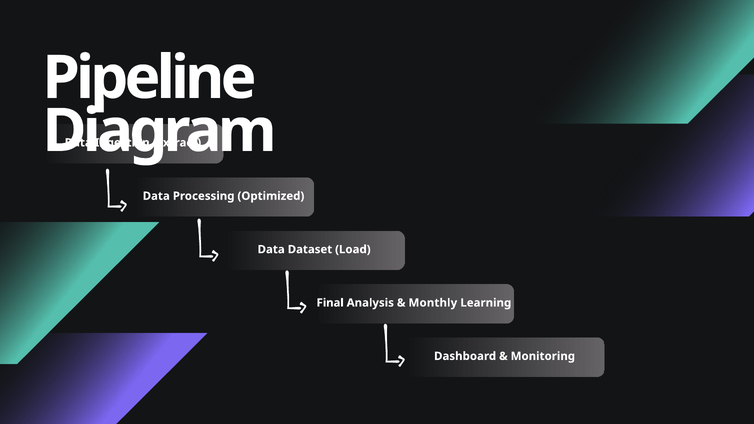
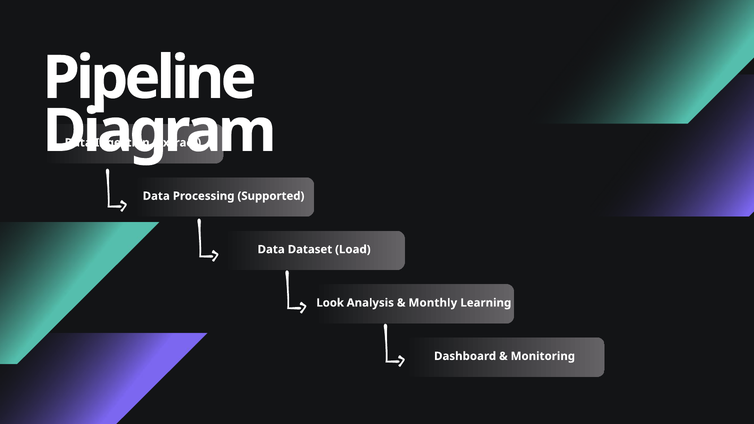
Optimized: Optimized -> Supported
Final: Final -> Look
